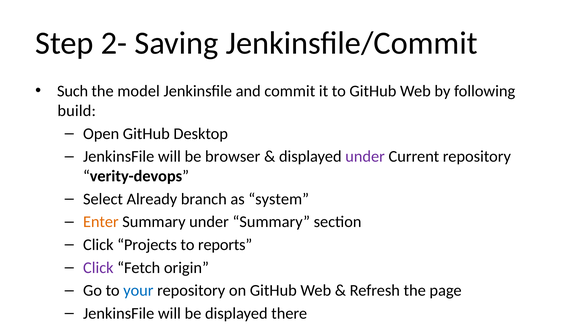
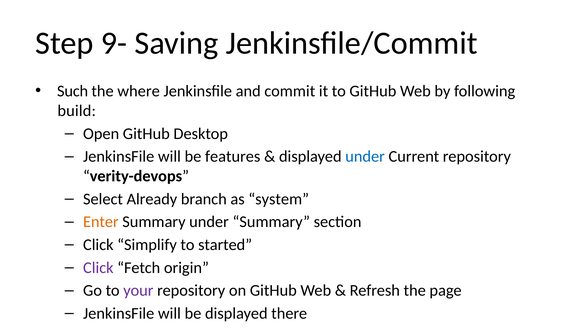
2-: 2- -> 9-
model: model -> where
browser: browser -> features
under at (365, 156) colour: purple -> blue
Projects: Projects -> Simplify
reports: reports -> started
your colour: blue -> purple
